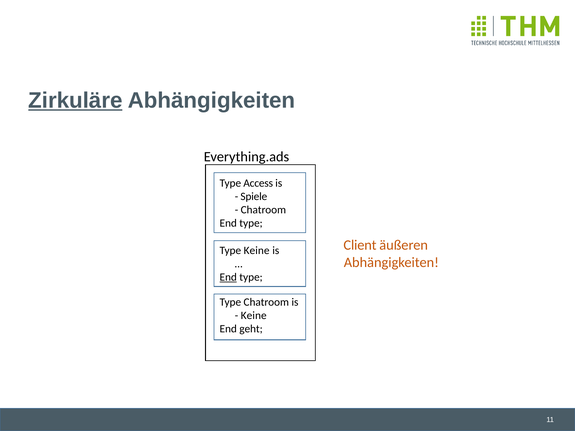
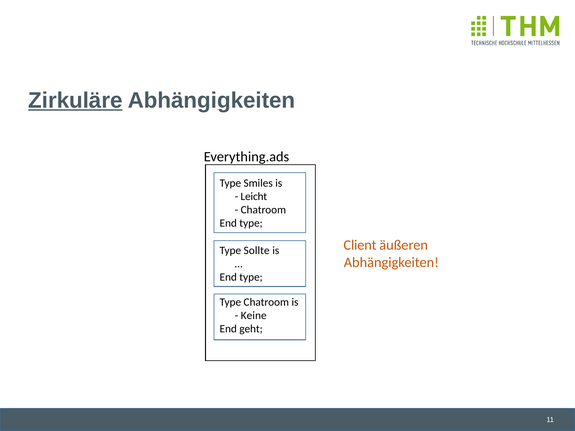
Access: Access -> Smiles
Spiele: Spiele -> Leicht
Type Keine: Keine -> Sollte
End at (228, 277) underline: present -> none
